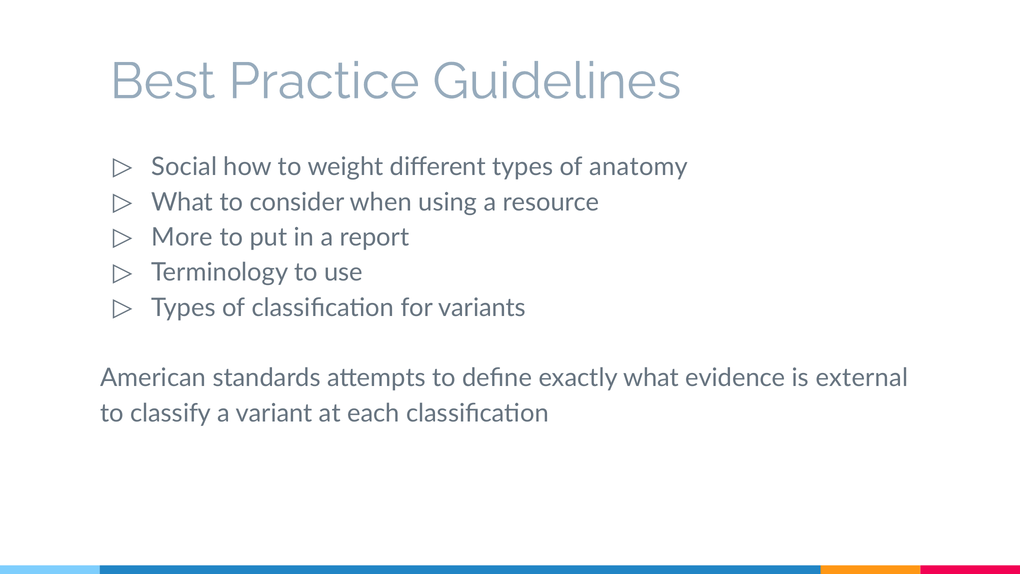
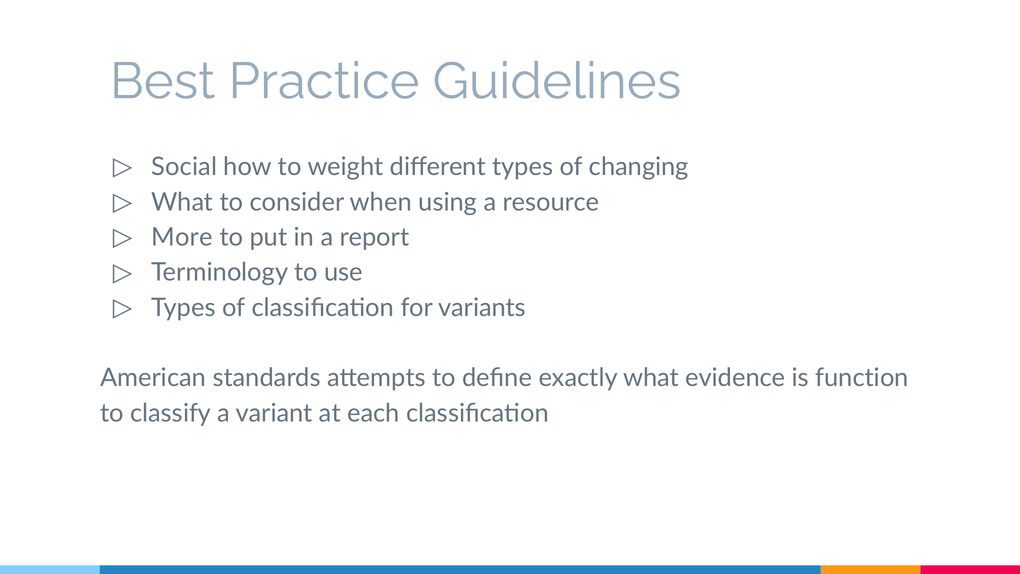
anatomy: anatomy -> changing
external: external -> function
